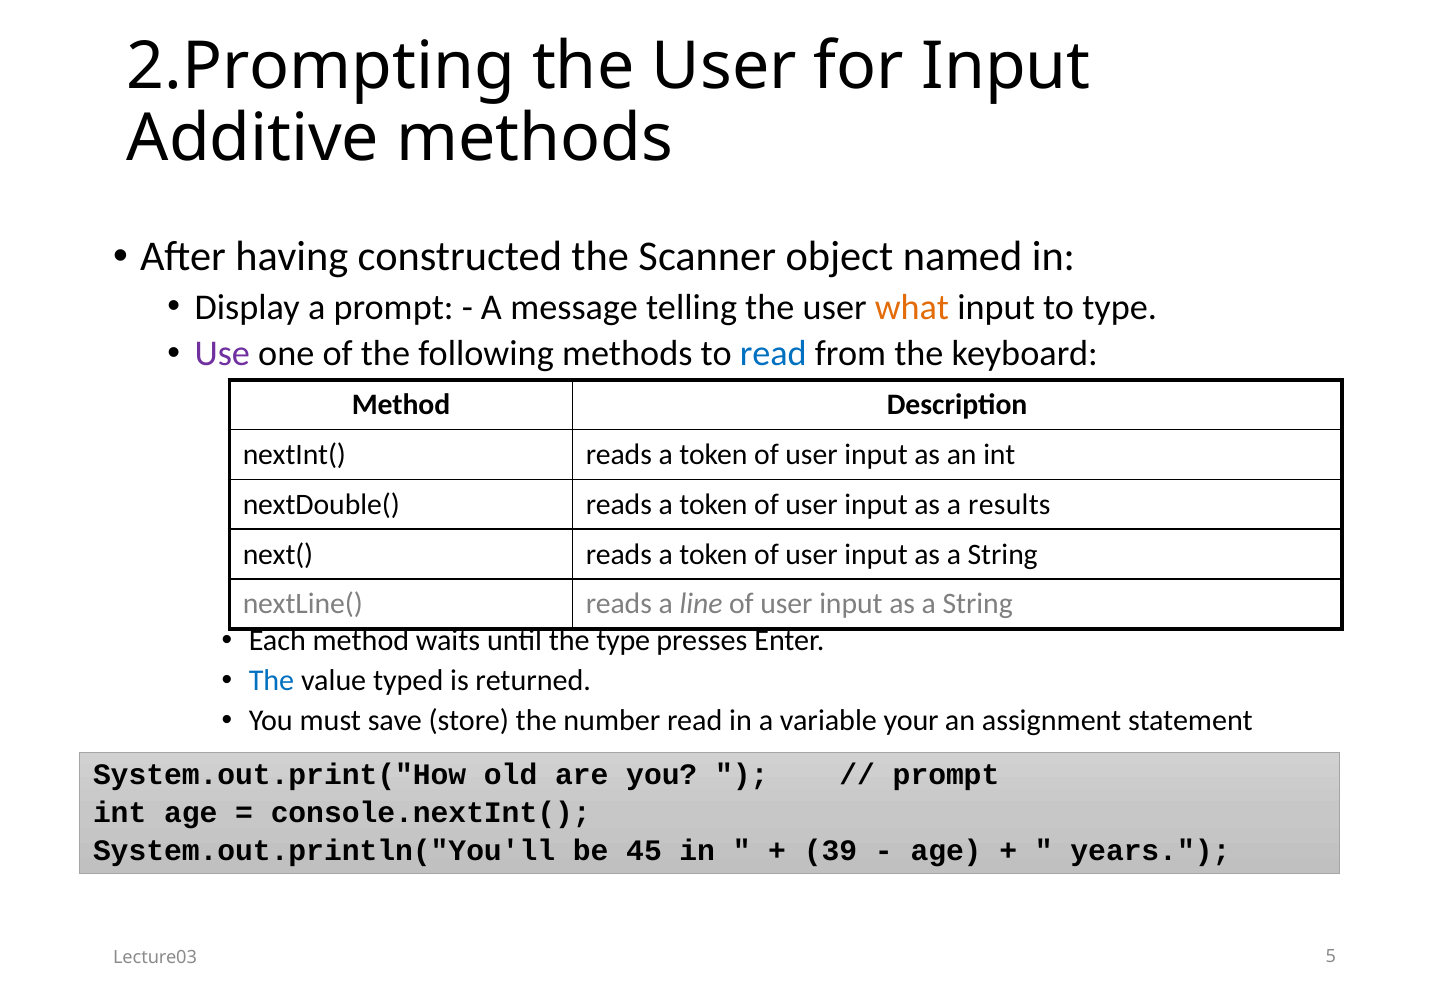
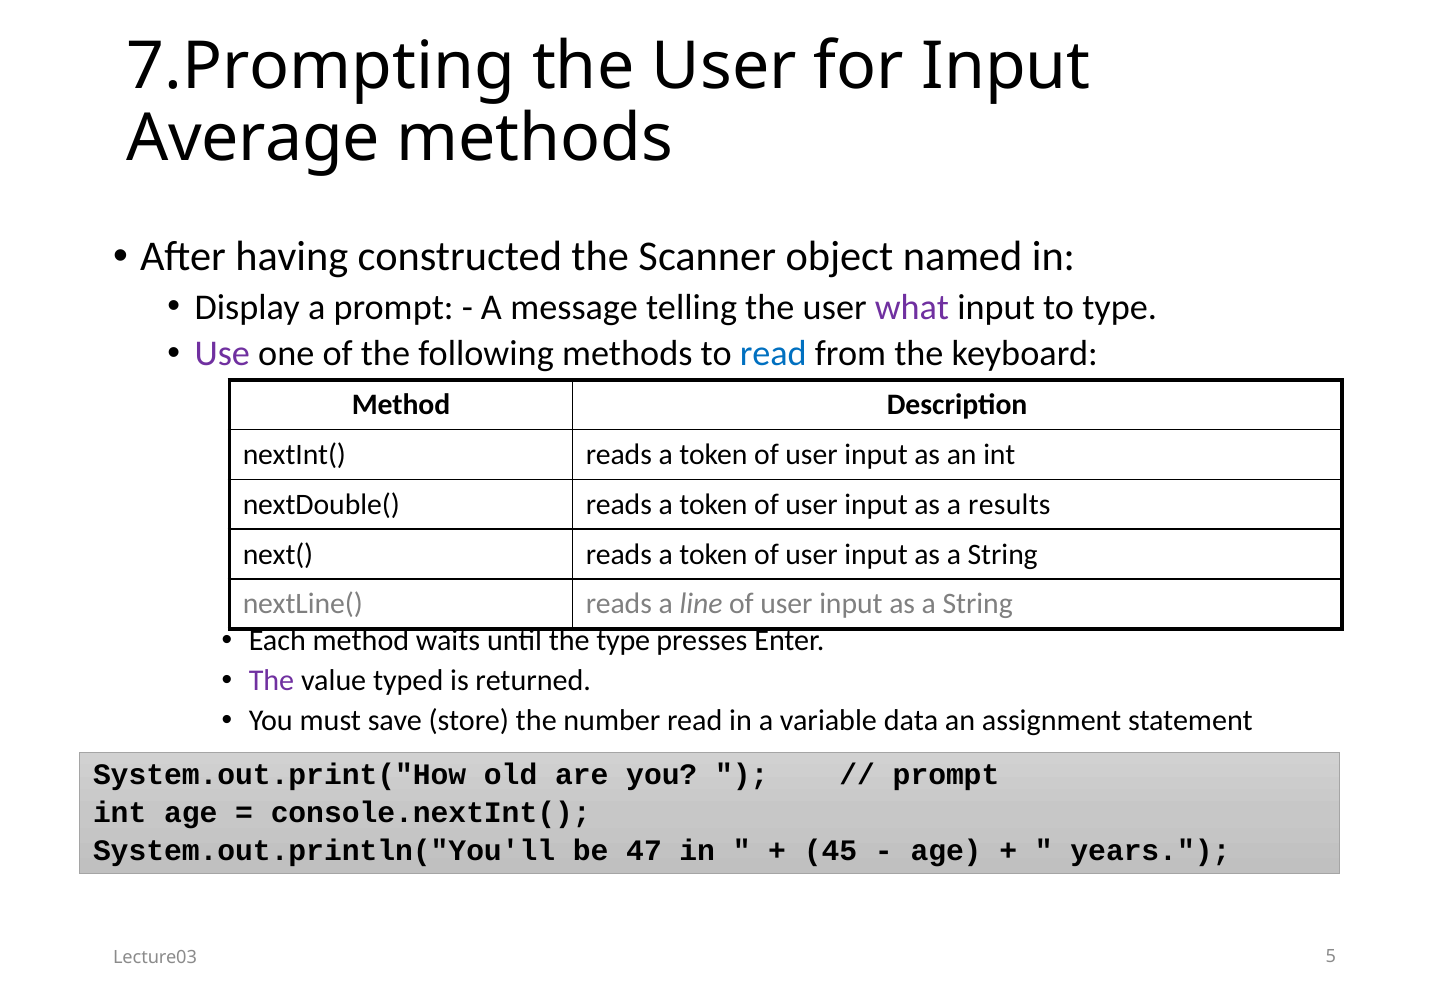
2.Prompting: 2.Prompting -> 7.Prompting
Additive: Additive -> Average
what colour: orange -> purple
The at (272, 681) colour: blue -> purple
your: your -> data
45: 45 -> 47
39: 39 -> 45
